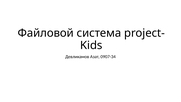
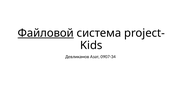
Файловой underline: none -> present
